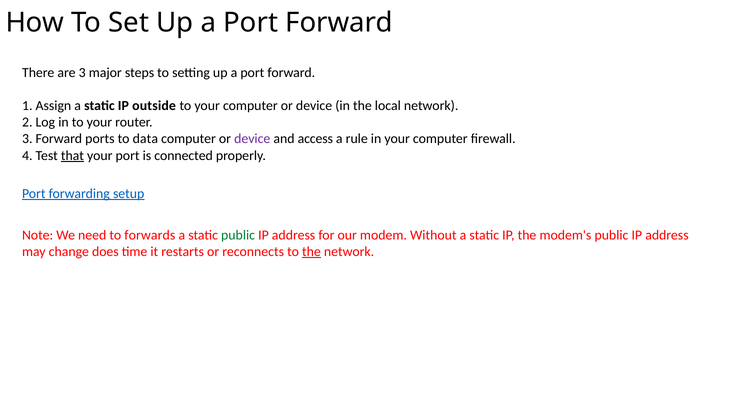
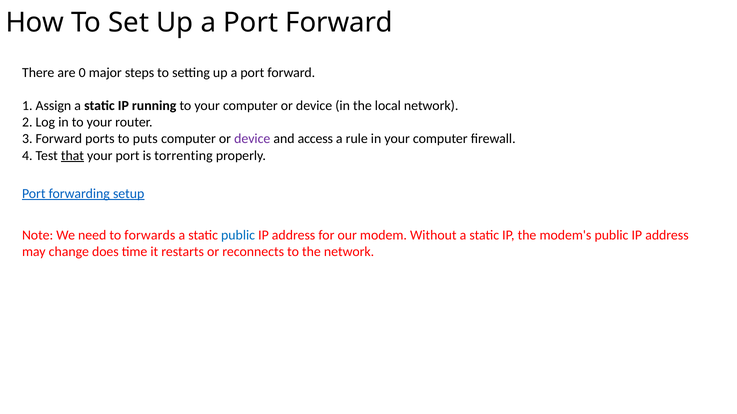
are 3: 3 -> 0
outside: outside -> running
data: data -> puts
connected: connected -> torrenting
public at (238, 235) colour: green -> blue
the at (311, 252) underline: present -> none
